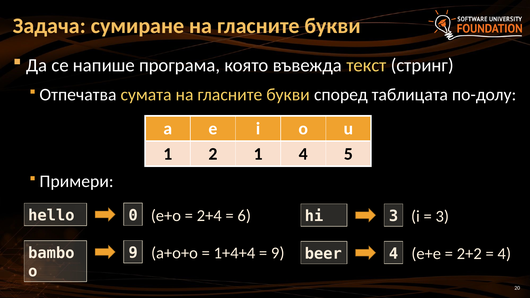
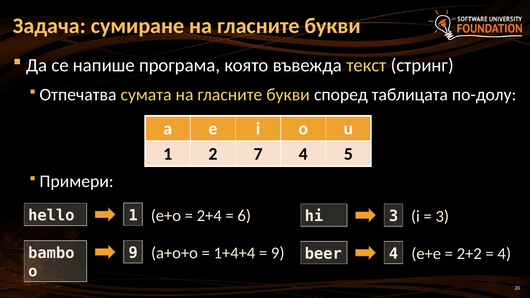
2 1: 1 -> 7
hello 0: 0 -> 1
